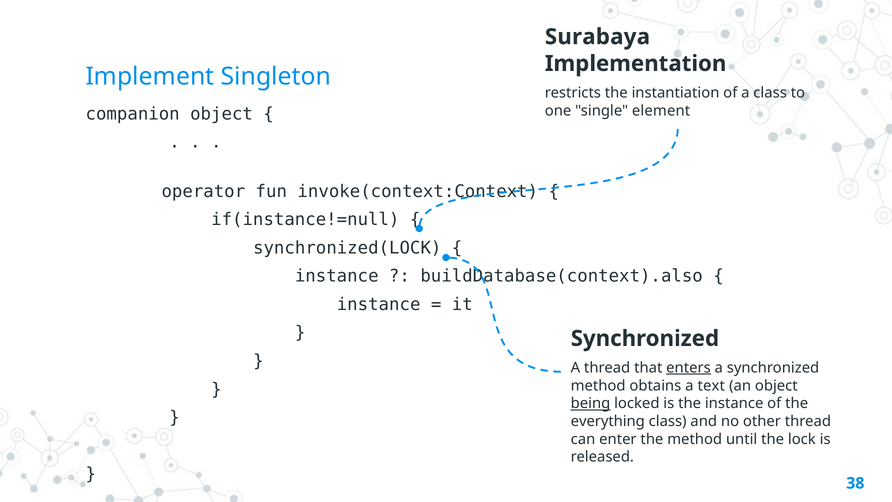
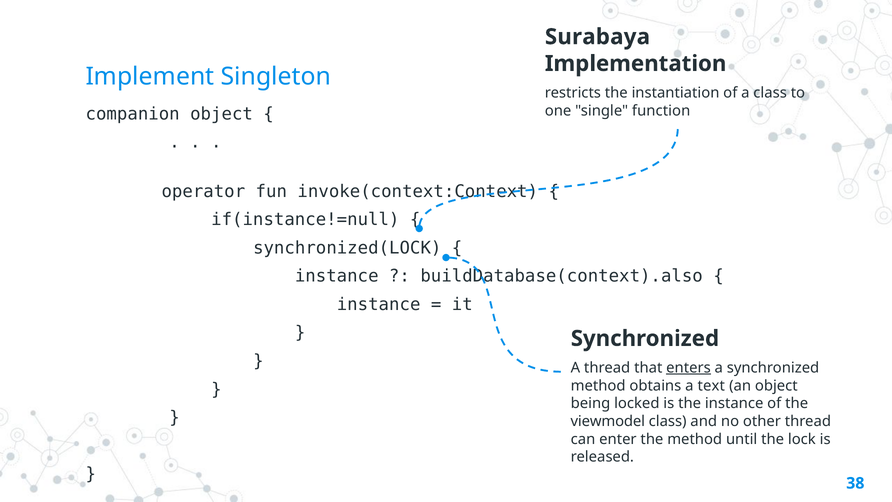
element: element -> function
being underline: present -> none
everything: everything -> viewmodel
